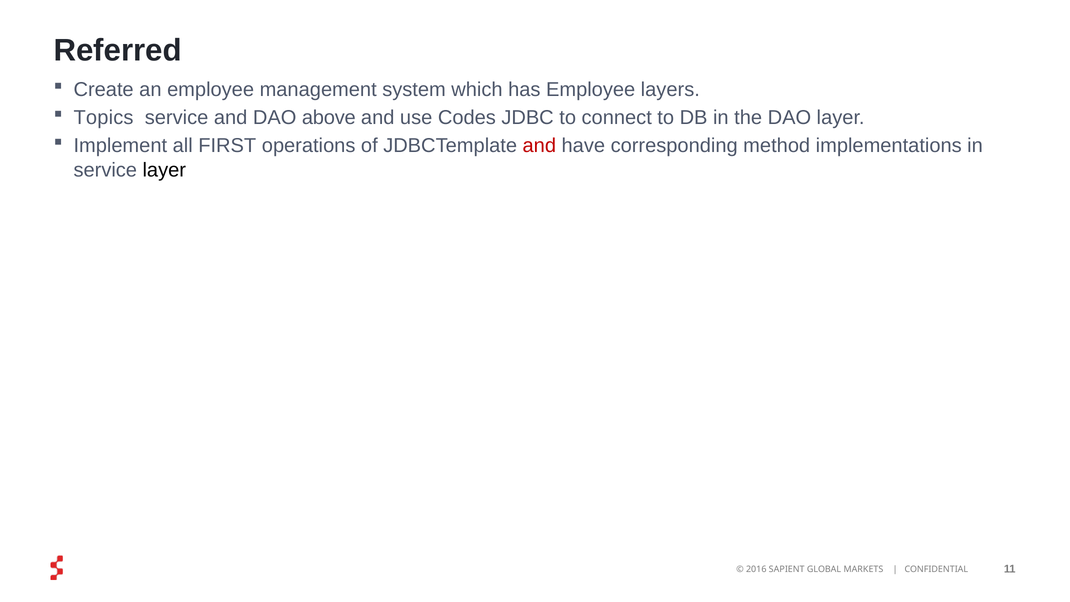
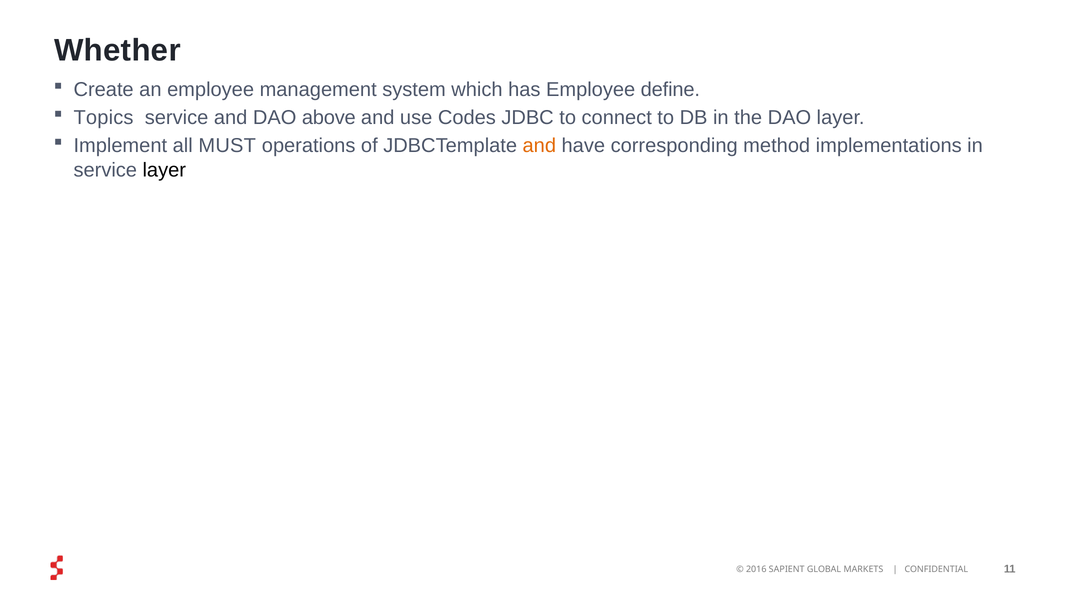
Referred: Referred -> Whether
layers: layers -> define
FIRST: FIRST -> MUST
and at (539, 146) colour: red -> orange
